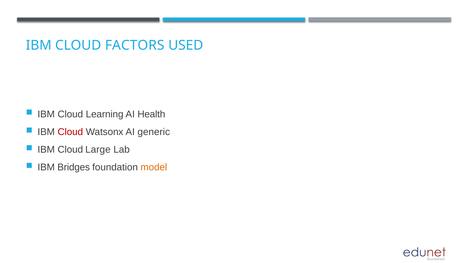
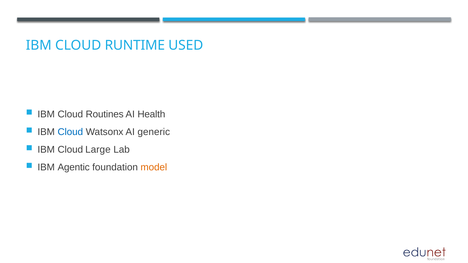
FACTORS: FACTORS -> RUNTIME
Learning: Learning -> Routines
Cloud at (70, 132) colour: red -> blue
Bridges: Bridges -> Agentic
